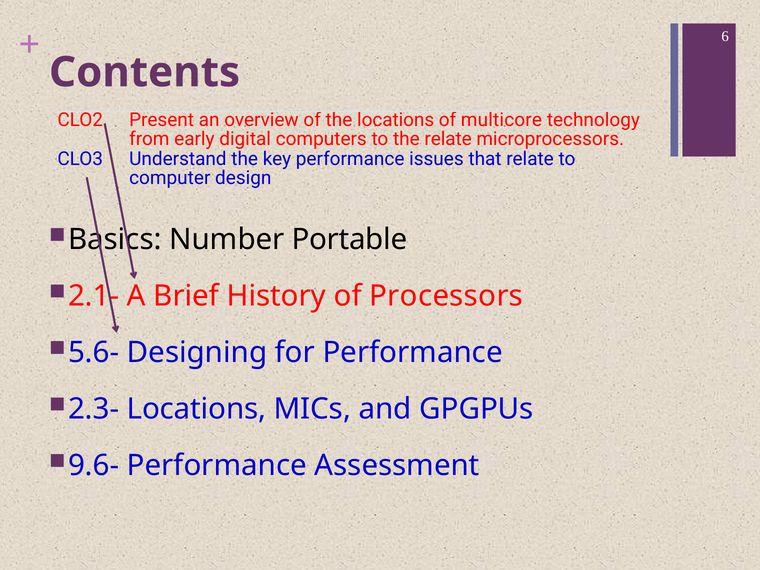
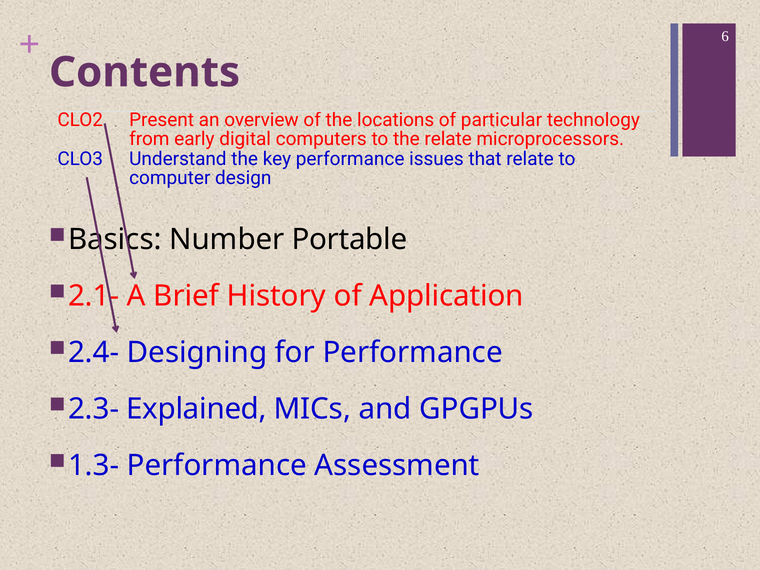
multicore: multicore -> particular
Processors: Processors -> Application
5.6-: 5.6- -> 2.4-
2.3- Locations: Locations -> Explained
9.6-: 9.6- -> 1.3-
